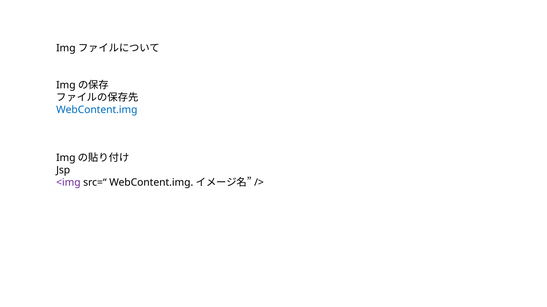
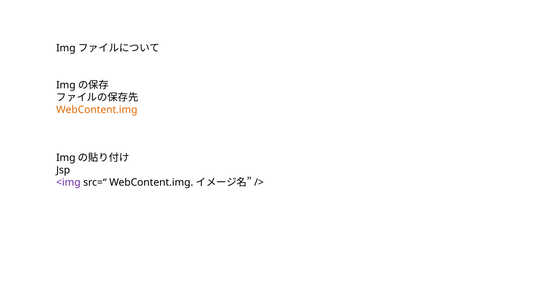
WebContent.img colour: blue -> orange
